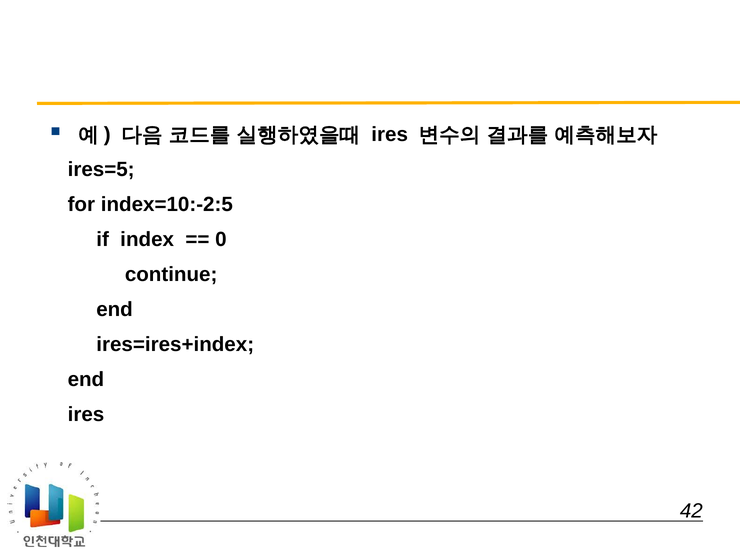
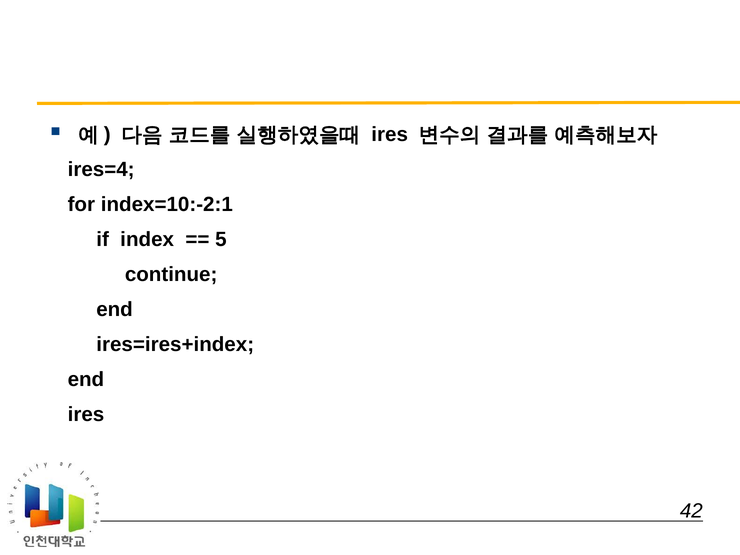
ires=5: ires=5 -> ires=4
index=10:-2:5: index=10:-2:5 -> index=10:-2:1
0: 0 -> 5
